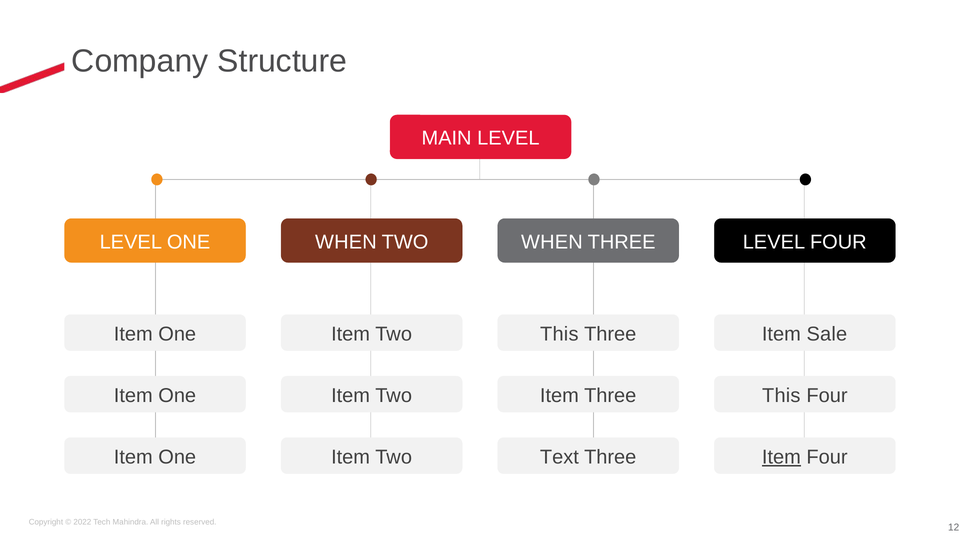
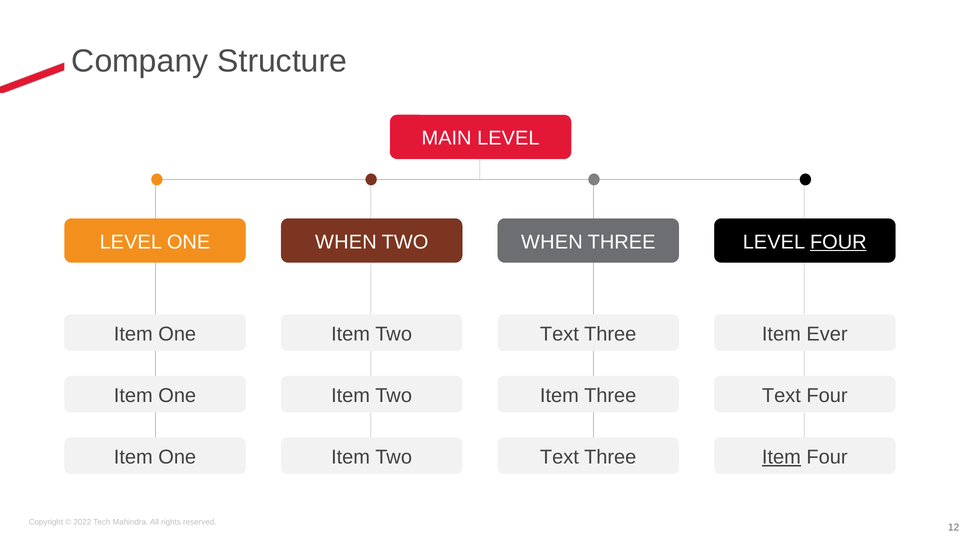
FOUR at (838, 242) underline: none -> present
One This: This -> Text
Sale: Sale -> Ever
Three This: This -> Text
